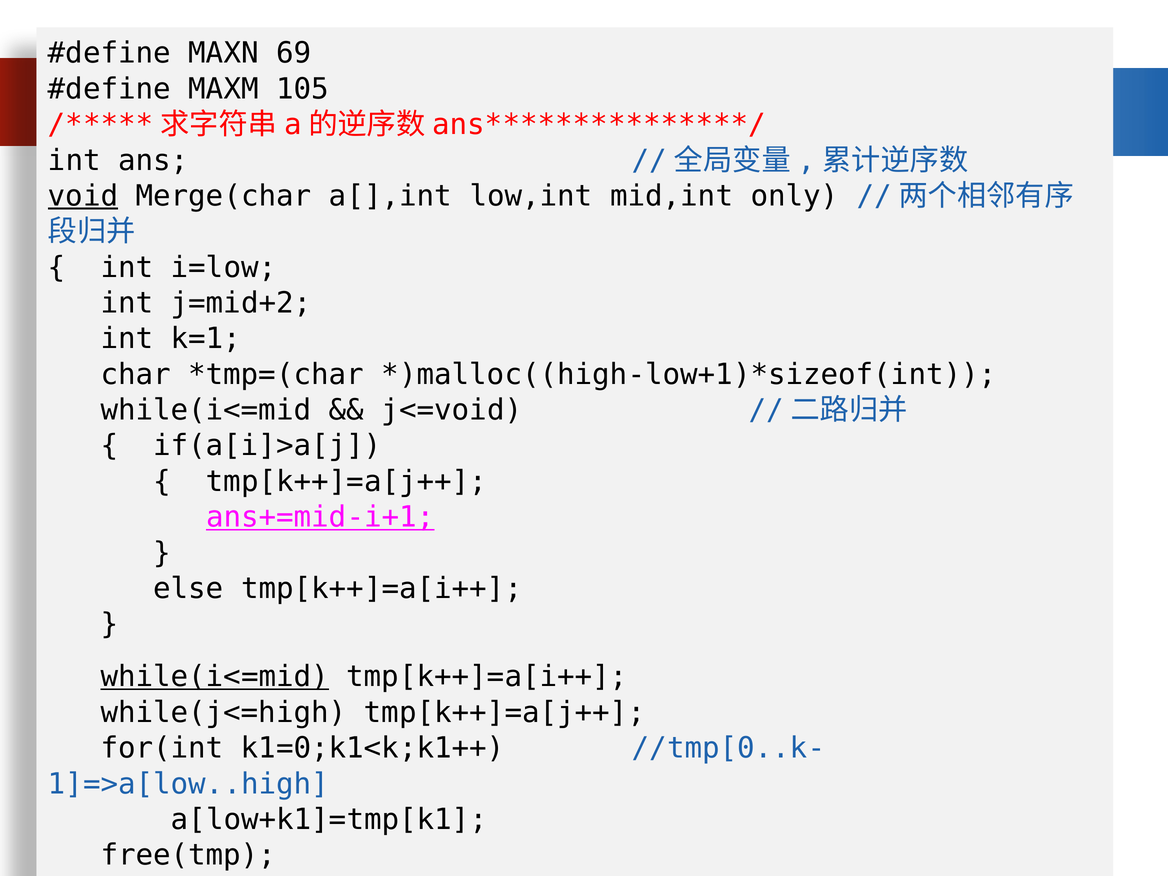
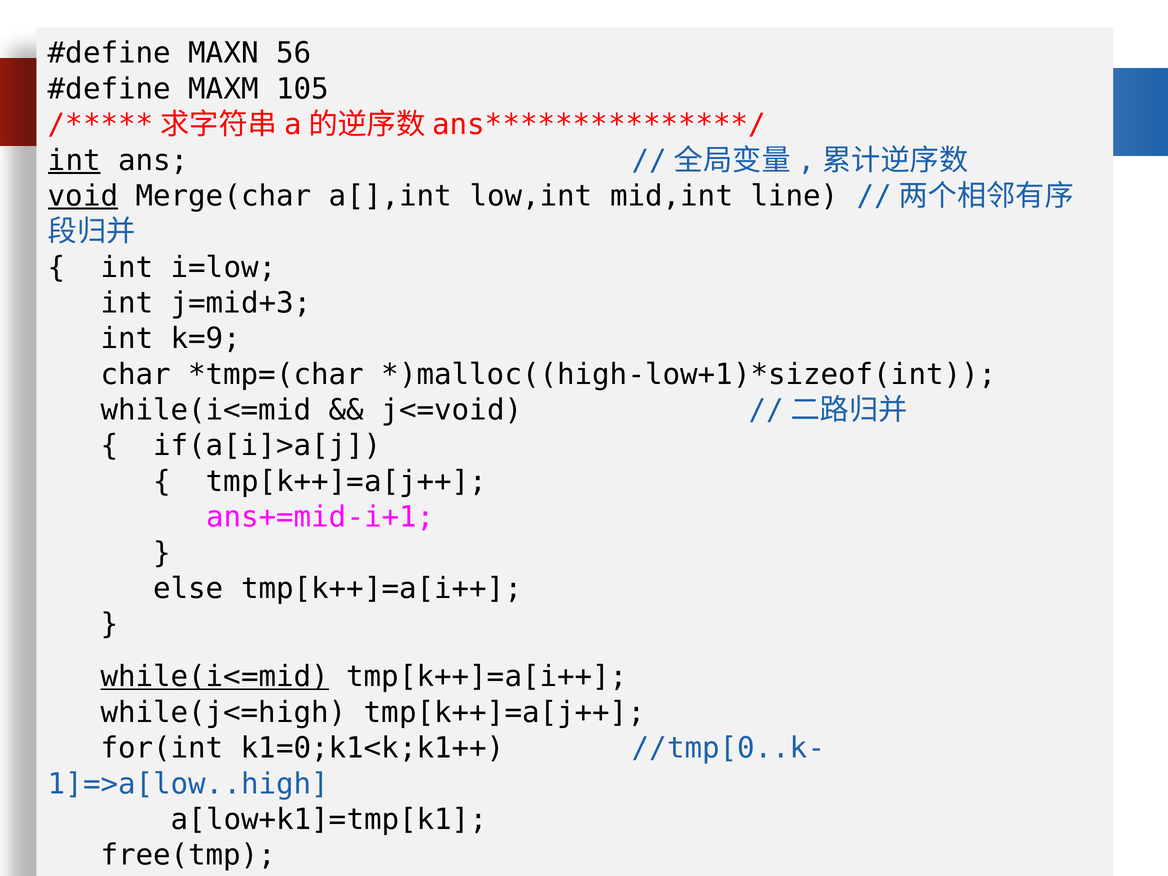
69: 69 -> 56
int at (74, 160) underline: none -> present
only: only -> line
j=mid+2: j=mid+2 -> j=mid+3
k=1: k=1 -> k=9
ans+=mid-i+1 underline: present -> none
